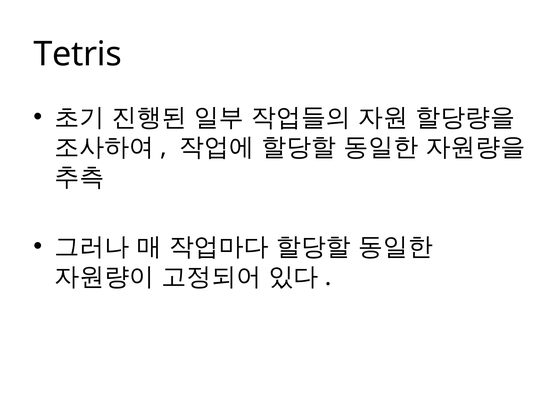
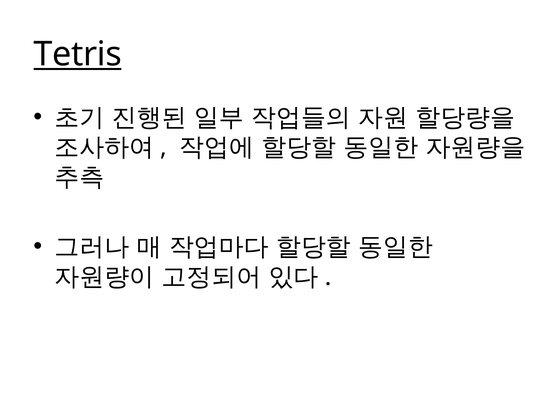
Tetris underline: none -> present
